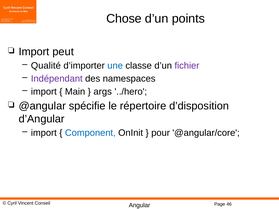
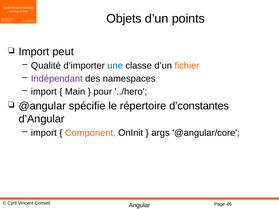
Chose: Chose -> Objets
fichier colour: purple -> orange
args: args -> pour
d’disposition: d’disposition -> d’constantes
Component colour: blue -> orange
pour: pour -> args
